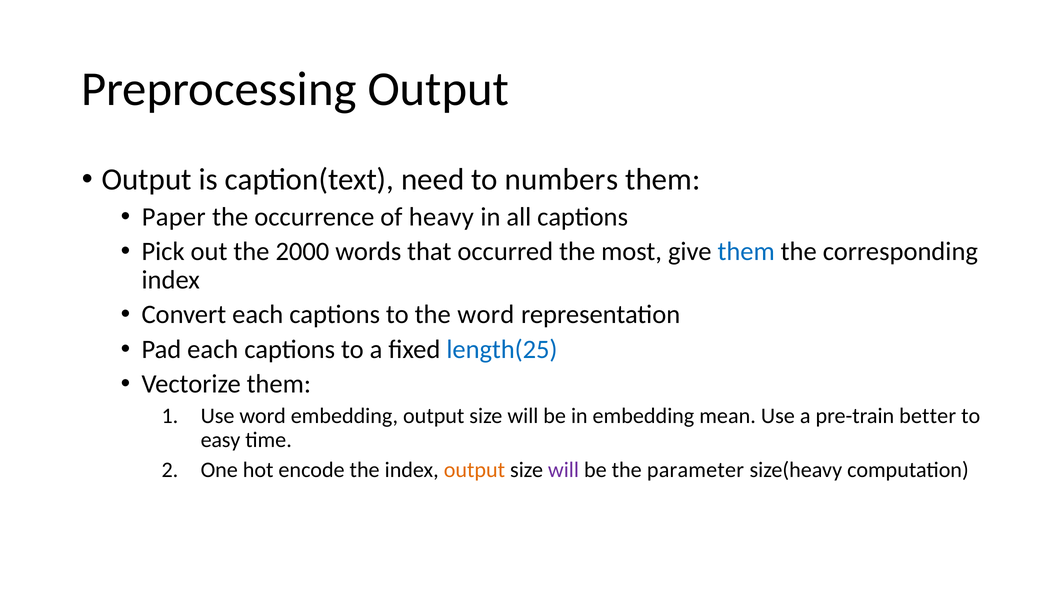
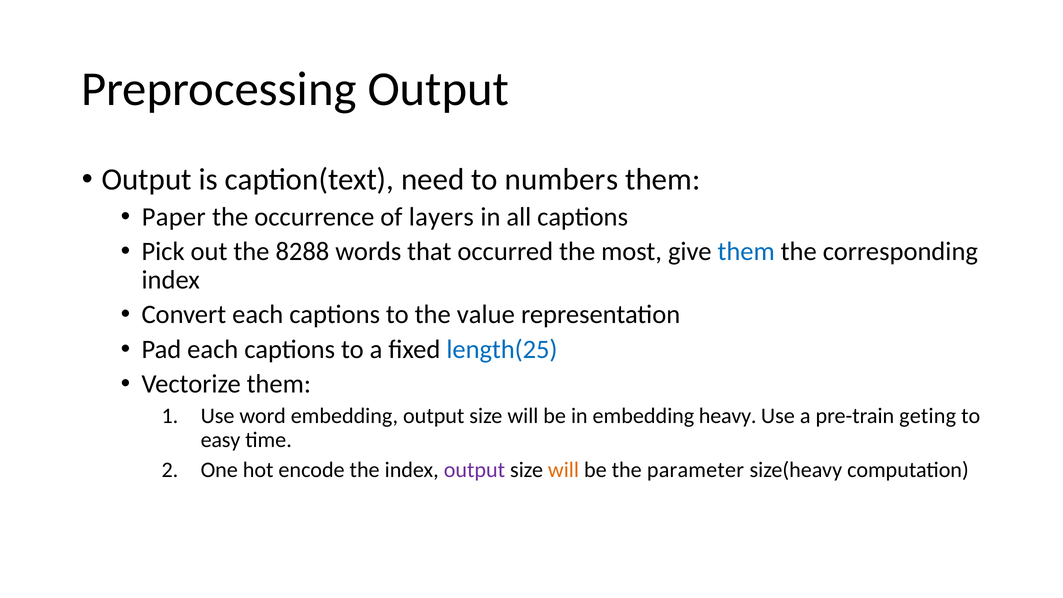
heavy: heavy -> layers
2000: 2000 -> 8288
the word: word -> value
mean: mean -> heavy
better: better -> geting
output at (474, 470) colour: orange -> purple
will at (563, 470) colour: purple -> orange
